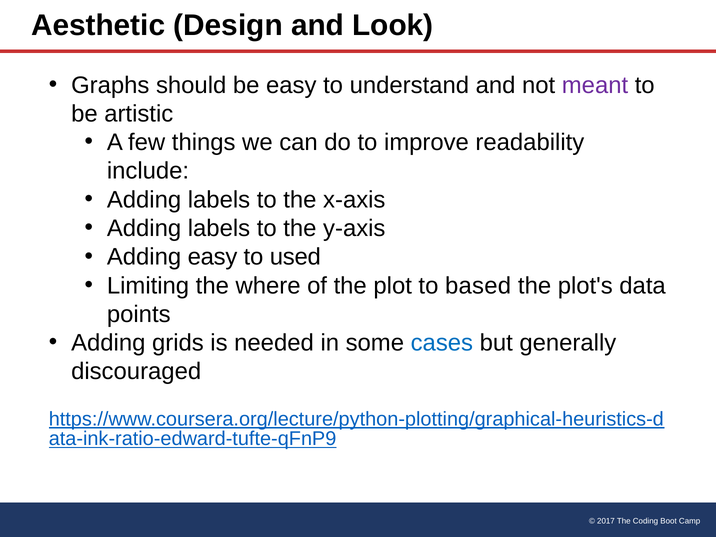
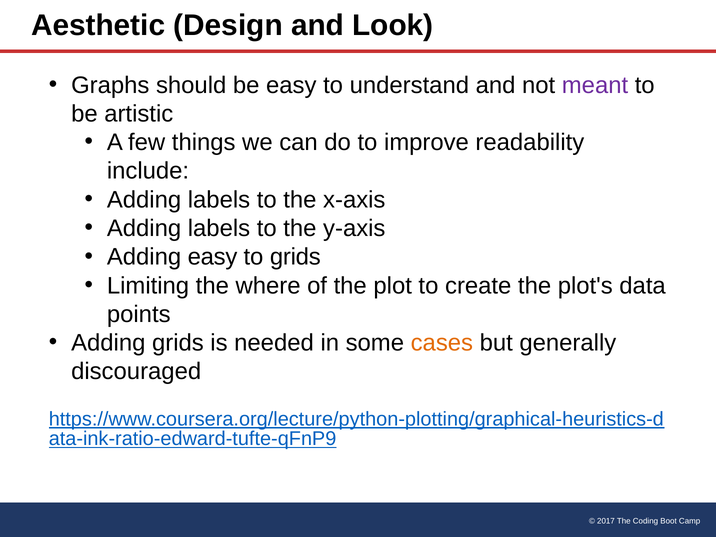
to used: used -> grids
based: based -> create
cases colour: blue -> orange
